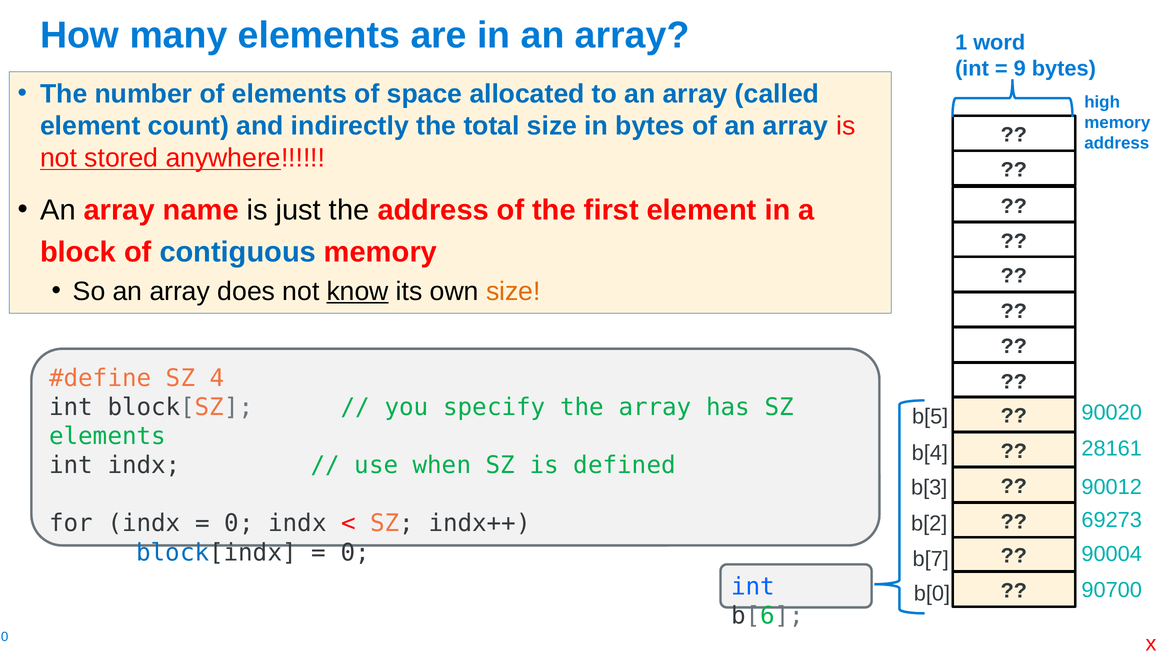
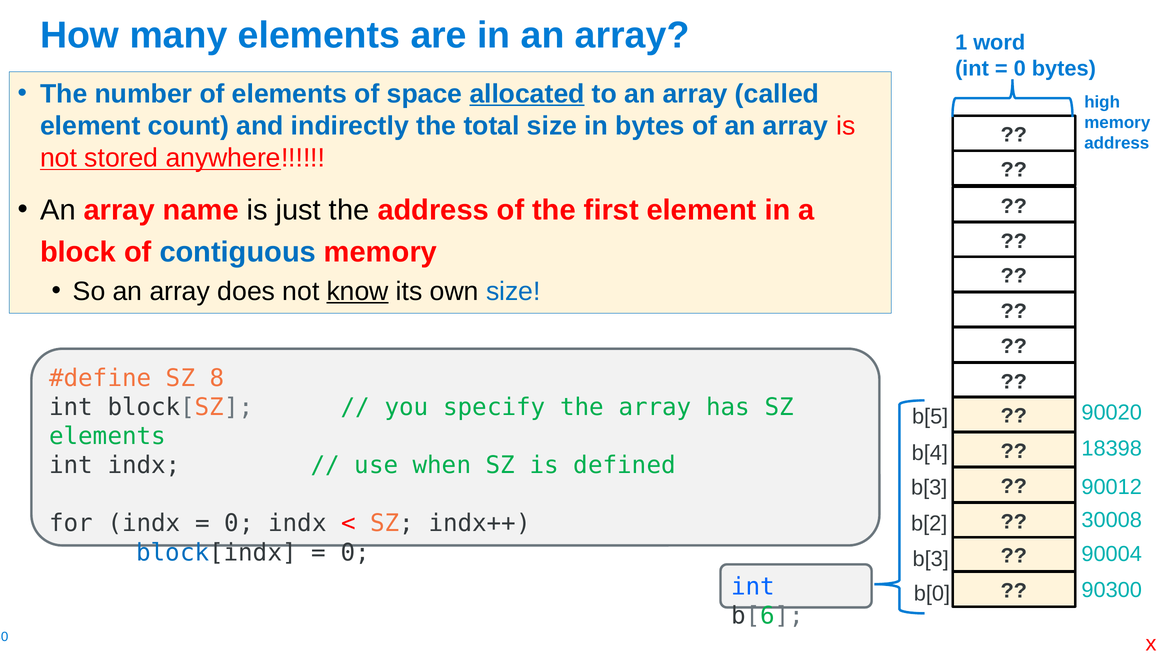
9 at (1020, 69): 9 -> 0
allocated underline: none -> present
size at (513, 292) colour: orange -> blue
4: 4 -> 8
28161: 28161 -> 18398
69273: 69273 -> 30008
b[7 at (931, 560): b[7 -> b[3
90700: 90700 -> 90300
